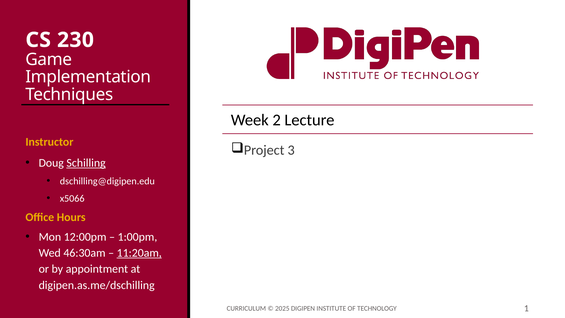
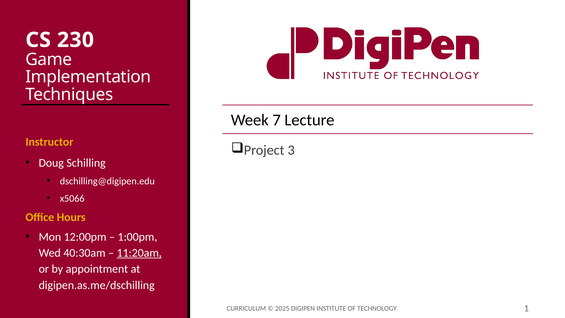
2: 2 -> 7
Schilling underline: present -> none
46:30am: 46:30am -> 40:30am
